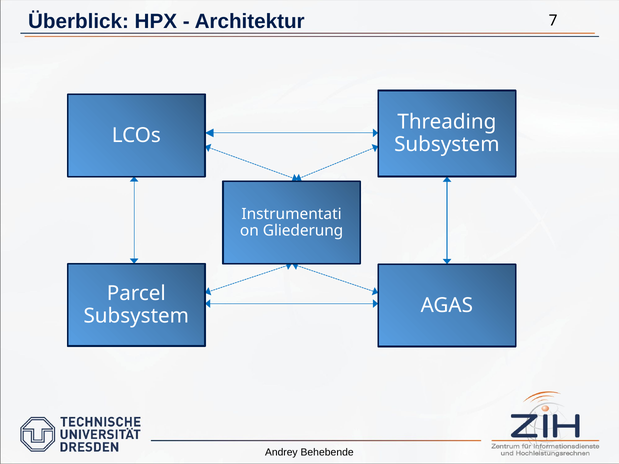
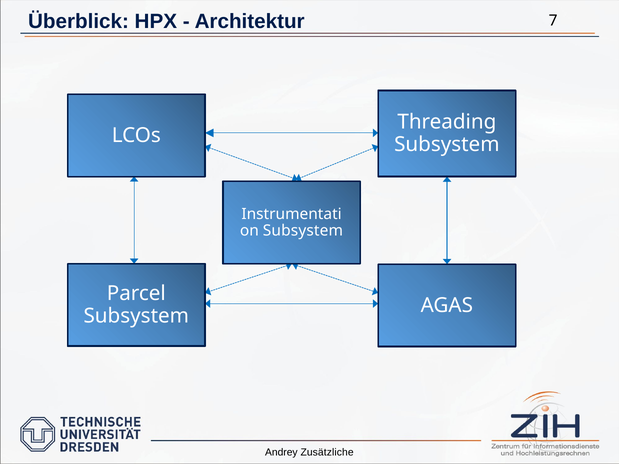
Gliederung at (303, 231): Gliederung -> Subsystem
Behebende: Behebende -> Zusätzliche
